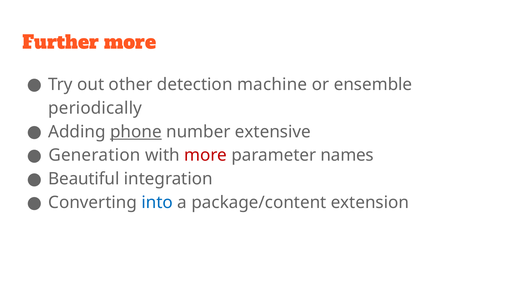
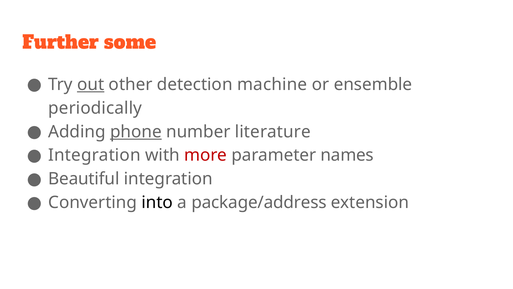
Further more: more -> some
out underline: none -> present
extensive: extensive -> literature
Generation at (94, 155): Generation -> Integration
into colour: blue -> black
package/content: package/content -> package/address
